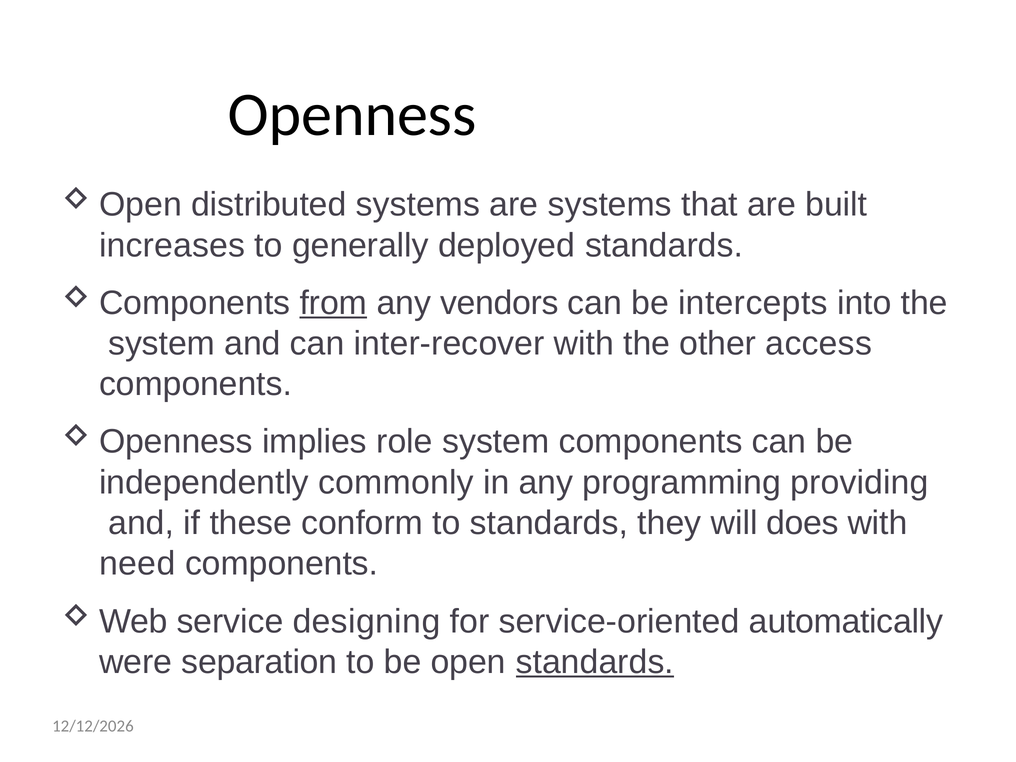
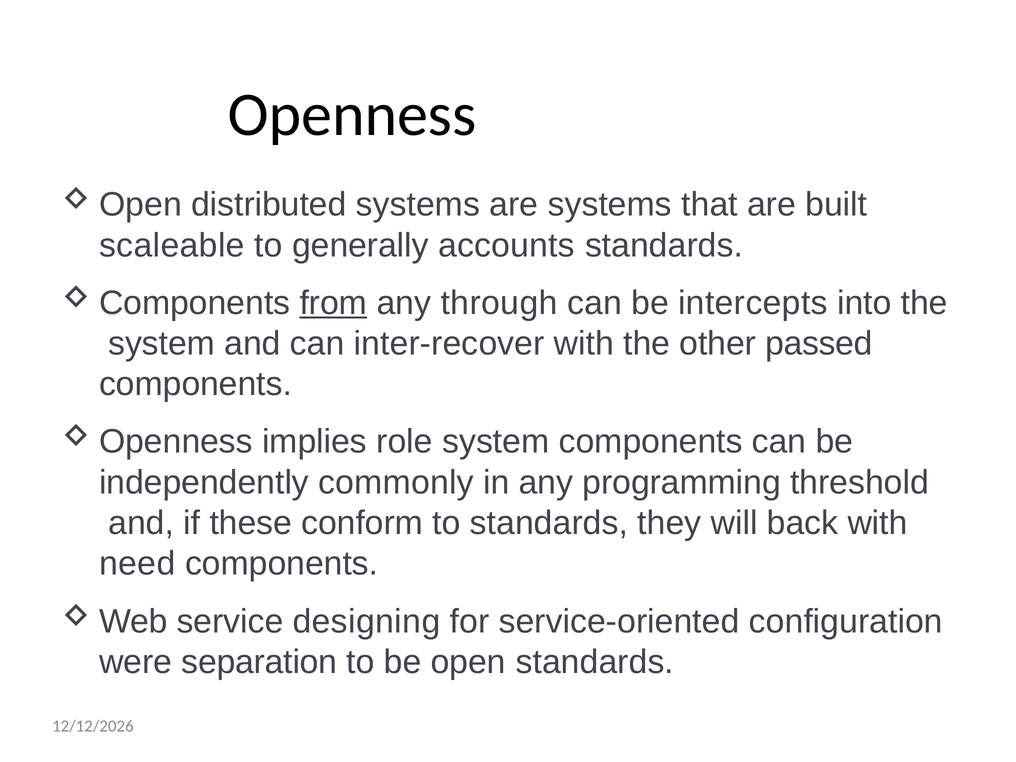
increases: increases -> scaleable
deployed: deployed -> accounts
vendors: vendors -> through
access: access -> passed
providing: providing -> threshold
does: does -> back
automatically: automatically -> configuration
standards at (595, 662) underline: present -> none
